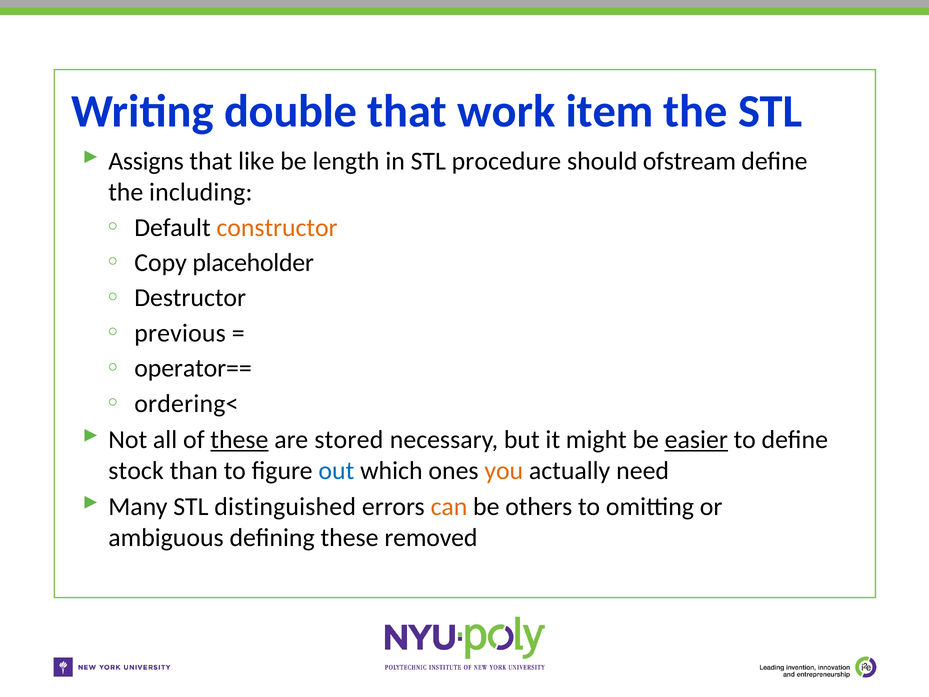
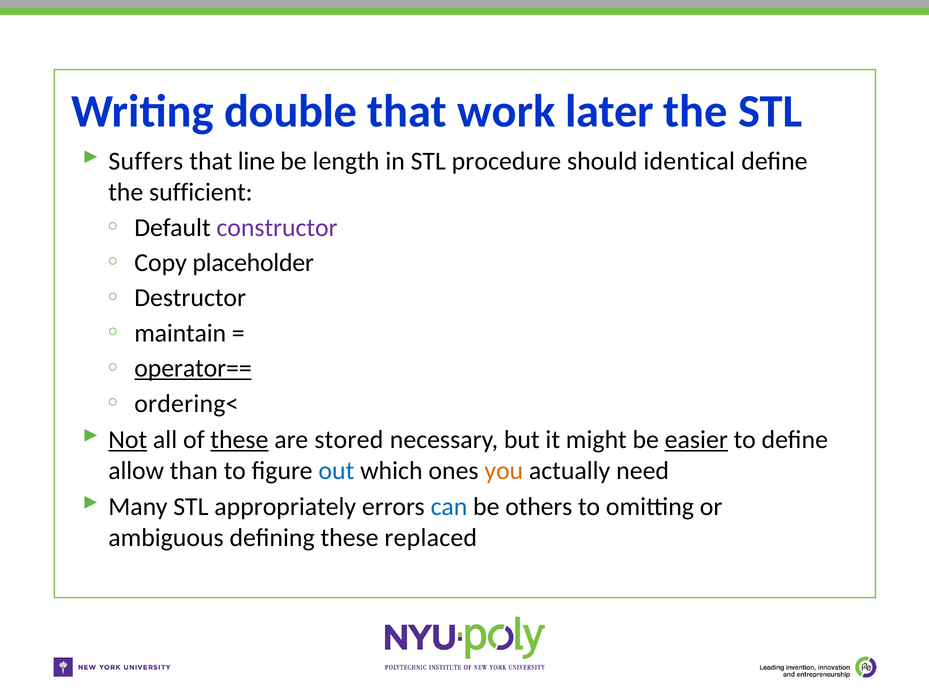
item: item -> later
Assigns: Assigns -> Suffers
like: like -> line
ofstream: ofstream -> identical
including: including -> sufficient
constructor colour: orange -> purple
previous: previous -> maintain
operator== underline: none -> present
Not underline: none -> present
stock: stock -> allow
distinguished: distinguished -> appropriately
can colour: orange -> blue
removed: removed -> replaced
